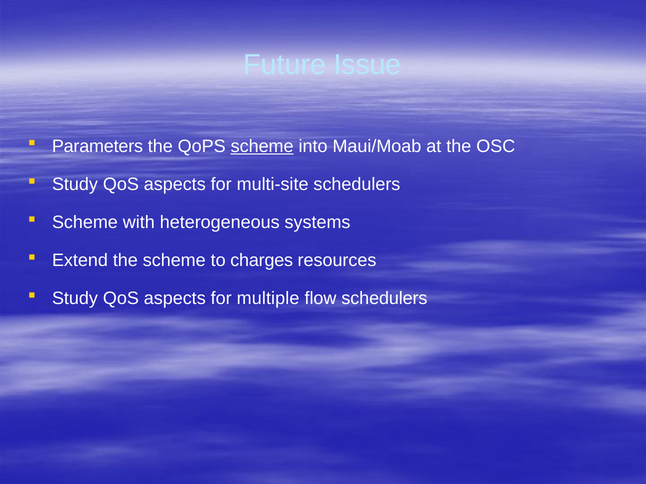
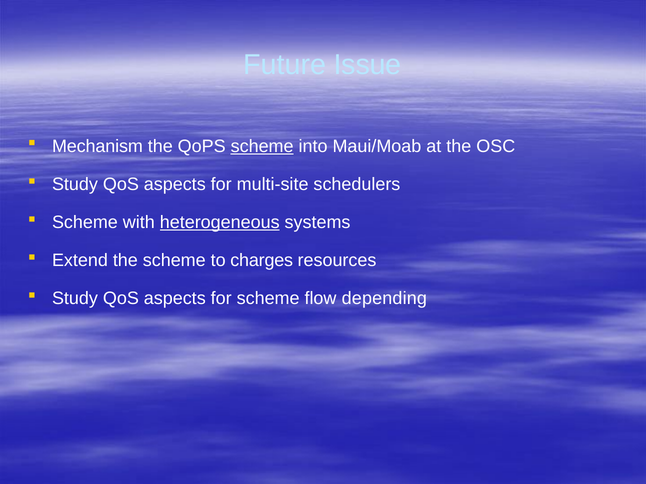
Parameters: Parameters -> Mechanism
heterogeneous underline: none -> present
for multiple: multiple -> scheme
flow schedulers: schedulers -> depending
